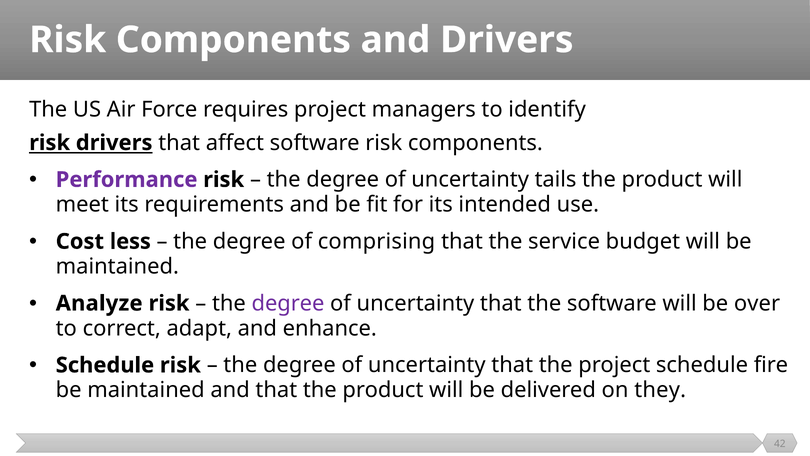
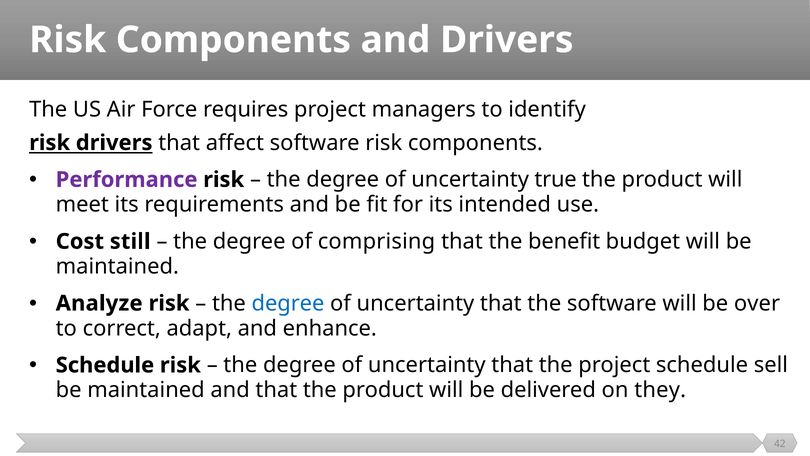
tails: tails -> true
less: less -> still
service: service -> benefit
degree at (288, 303) colour: purple -> blue
fire: fire -> sell
